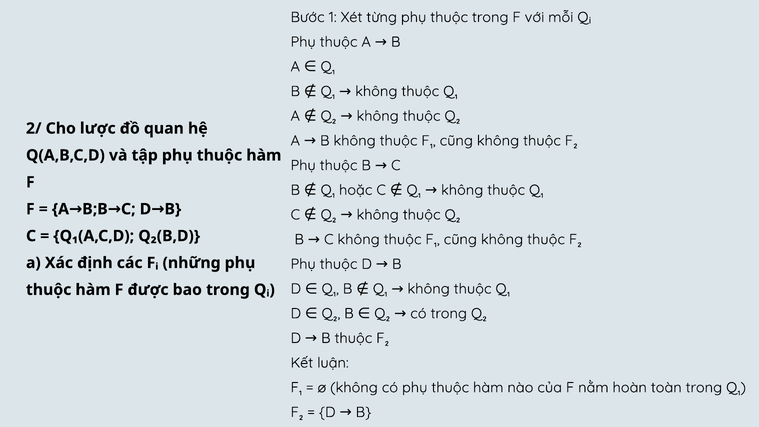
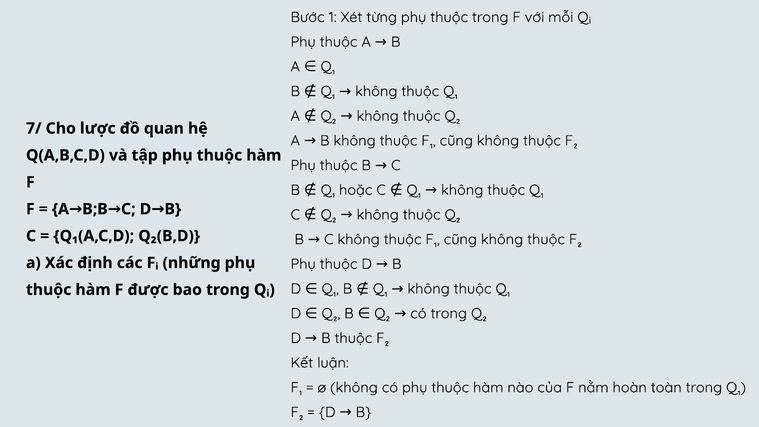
2/: 2/ -> 7/
